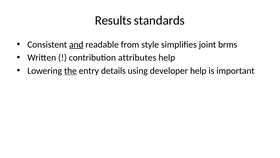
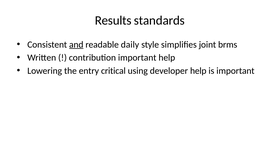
from: from -> daily
contribution attributes: attributes -> important
the underline: present -> none
details: details -> critical
